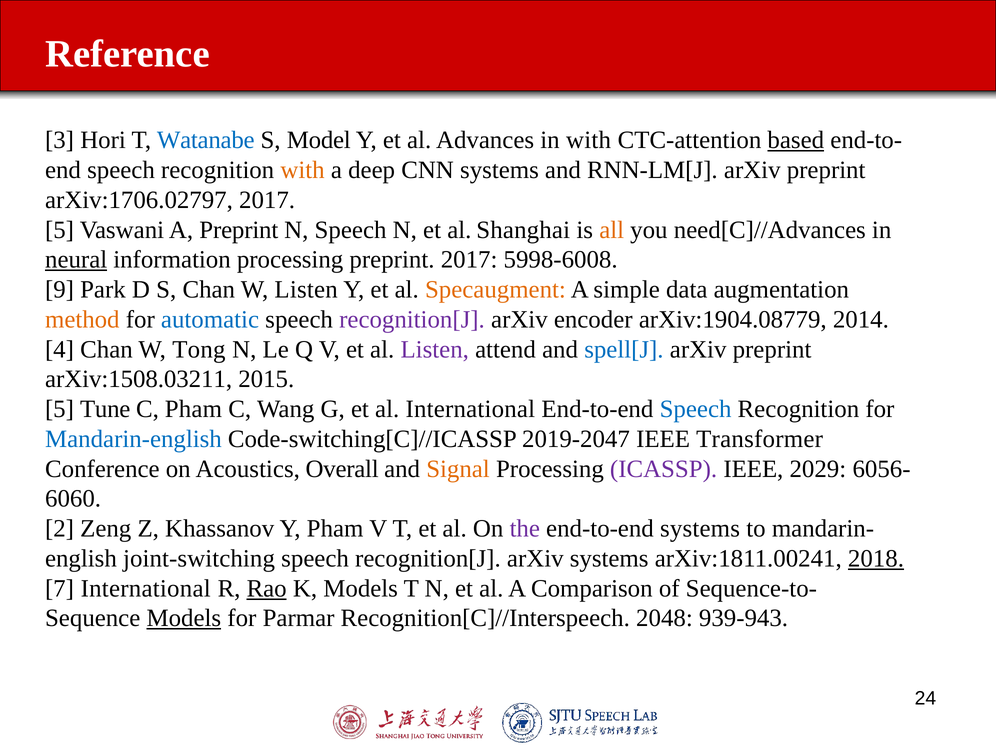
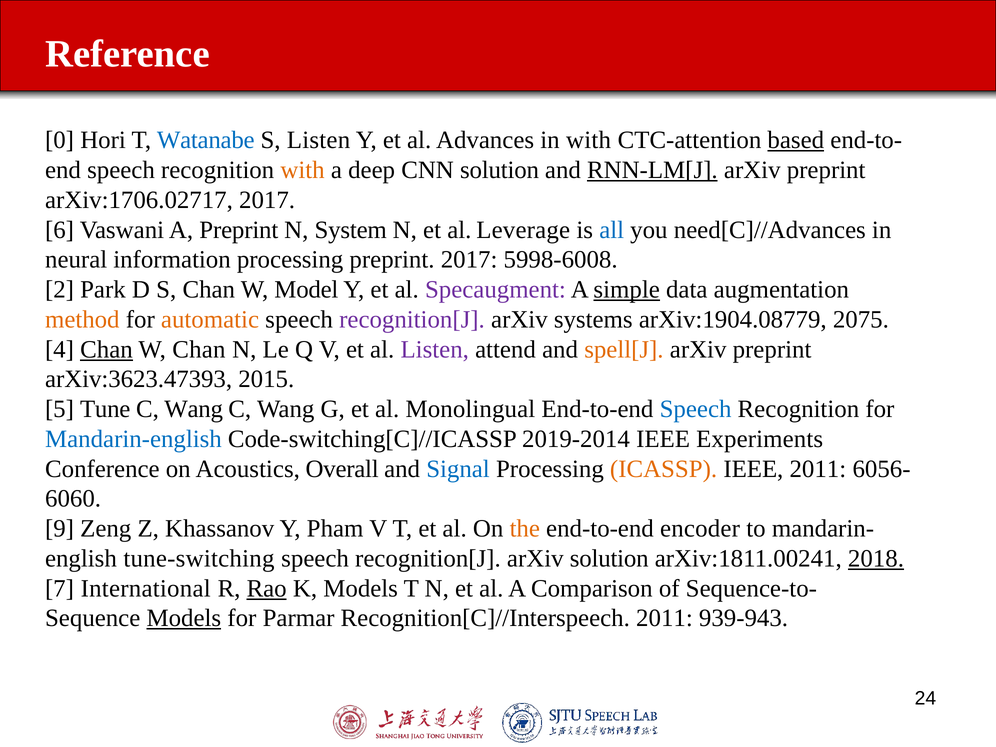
3: 3 -> 0
S Model: Model -> Listen
CNN systems: systems -> solution
RNN-LM[J underline: none -> present
arXiv:1706.02797: arXiv:1706.02797 -> arXiv:1706.02717
5 at (60, 230): 5 -> 6
N Speech: Speech -> System
Shanghai: Shanghai -> Leverage
all colour: orange -> blue
neural underline: present -> none
9: 9 -> 2
W Listen: Listen -> Model
Specaugment colour: orange -> purple
simple underline: none -> present
automatic colour: blue -> orange
encoder: encoder -> systems
2014: 2014 -> 2075
Chan at (106, 349) underline: none -> present
W Tong: Tong -> Chan
spell[J colour: blue -> orange
arXiv:1508.03211: arXiv:1508.03211 -> arXiv:3623.47393
Pham at (193, 409): Pham -> Wang
al International: International -> Monolingual
2019-2047: 2019-2047 -> 2019-2014
Transformer: Transformer -> Experiments
Signal colour: orange -> blue
ICASSP colour: purple -> orange
IEEE 2029: 2029 -> 2011
2: 2 -> 9
the colour: purple -> orange
end-to-end systems: systems -> encoder
joint-switching: joint-switching -> tune-switching
arXiv systems: systems -> solution
Recognition[C]//Interspeech 2048: 2048 -> 2011
